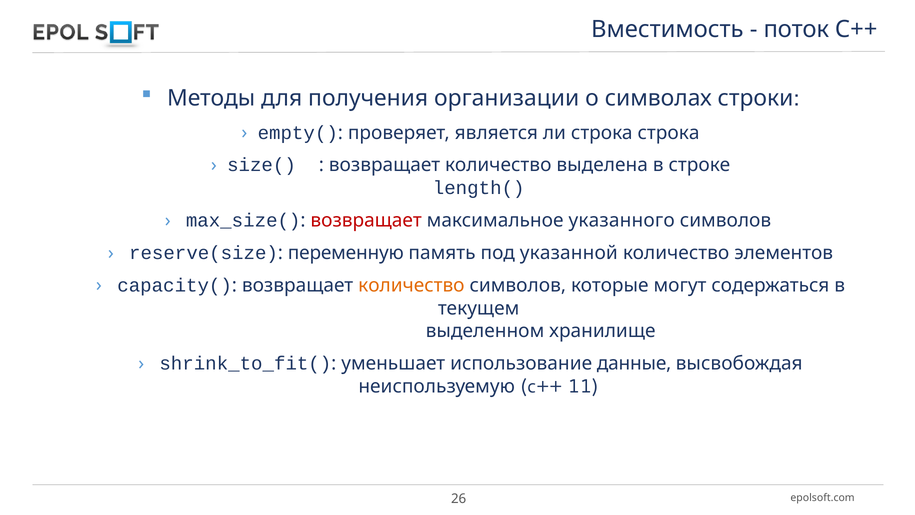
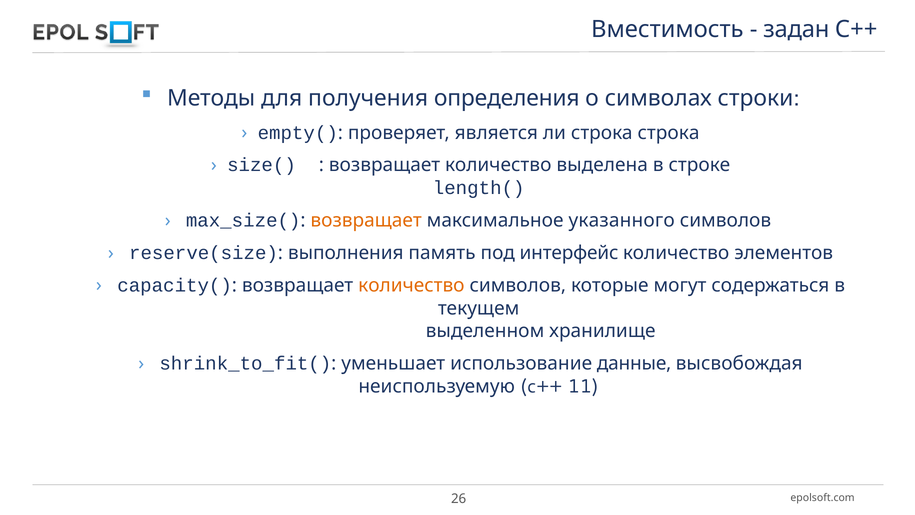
поток: поток -> задан
организации: организации -> определения
возвращает at (366, 220) colour: red -> orange
переменную: переменную -> выполнения
указанной: указанной -> интерфейс
